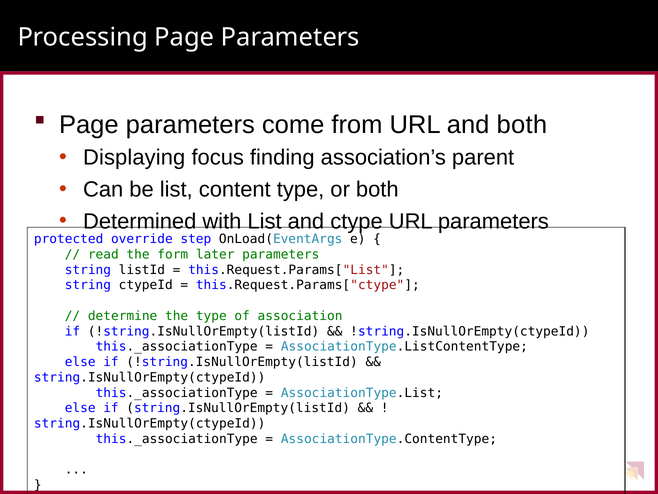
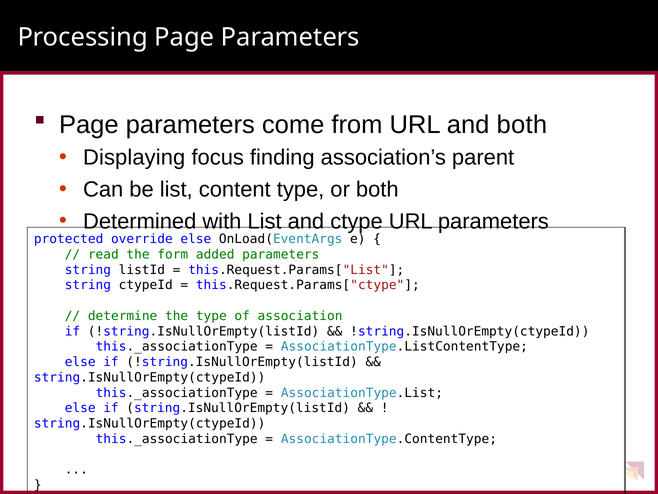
override step: step -> else
later: later -> added
